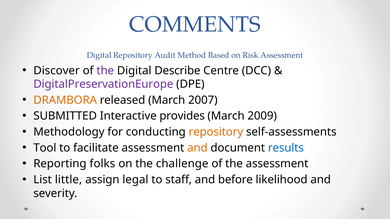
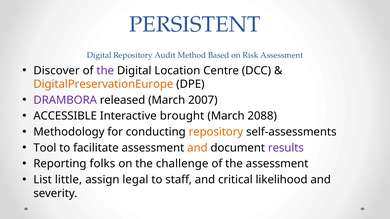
COMMENTS: COMMENTS -> PERSISTENT
Describe: Describe -> Location
DigitalPreservationEurope colour: purple -> orange
DRAMBORA colour: orange -> purple
SUBMITTED: SUBMITTED -> ACCESSIBLE
provides: provides -> brought
2009: 2009 -> 2088
results colour: blue -> purple
before: before -> critical
